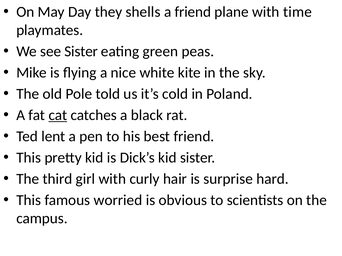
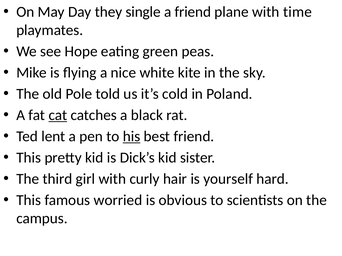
shells: shells -> single
see Sister: Sister -> Hope
his underline: none -> present
surprise: surprise -> yourself
